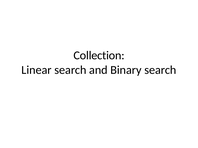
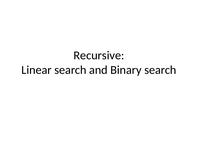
Collection: Collection -> Recursive
